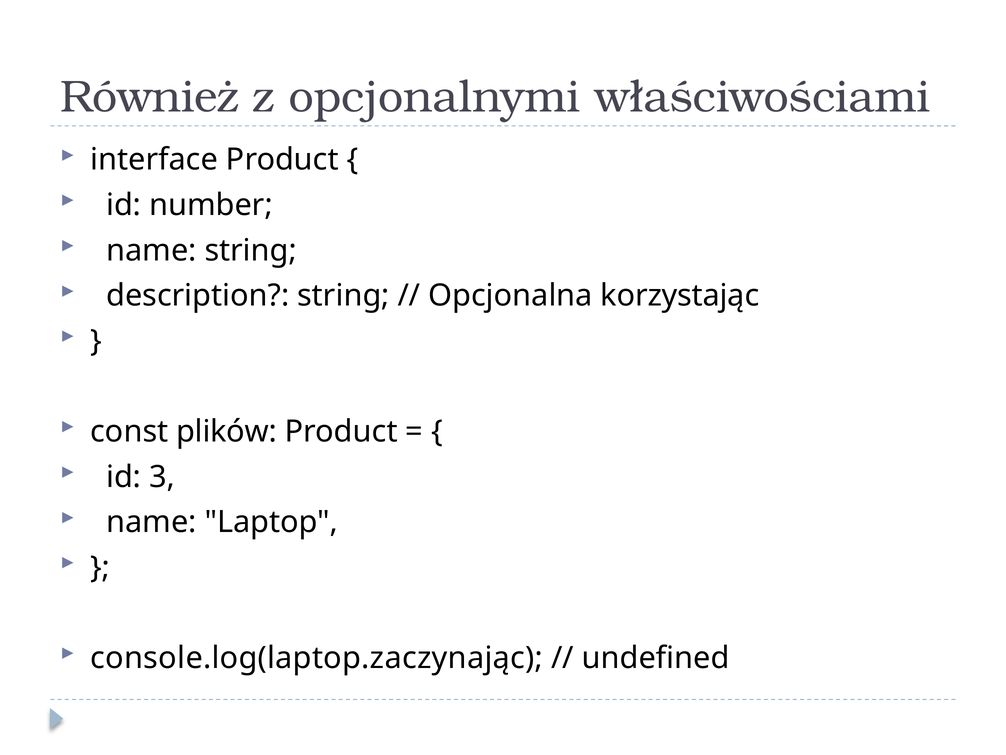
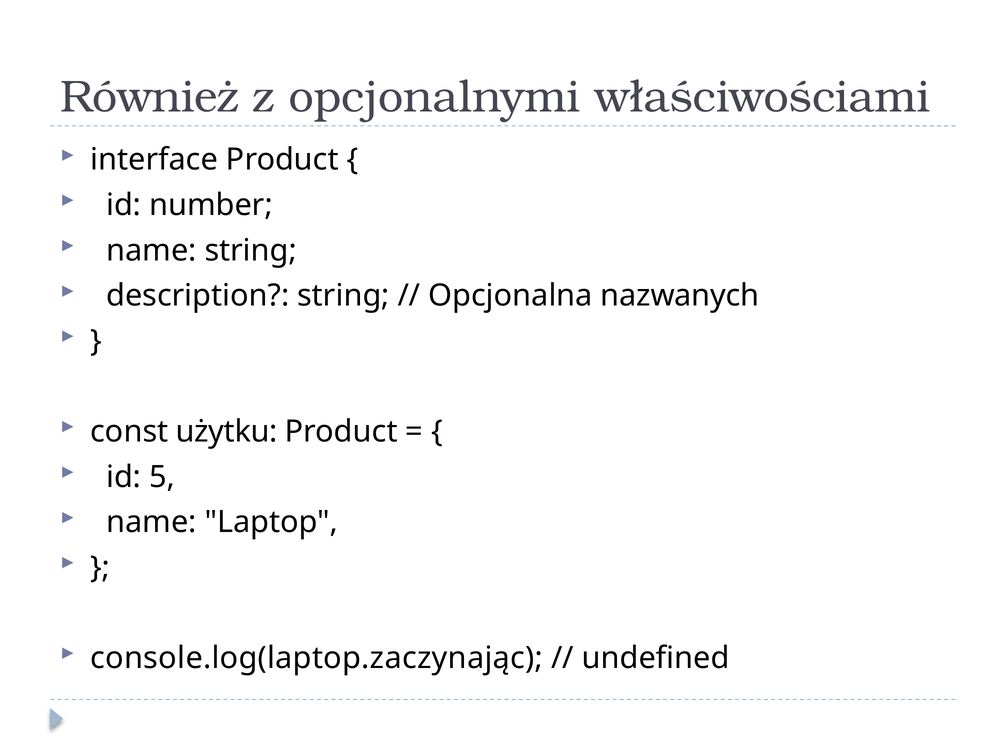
korzystając: korzystając -> nazwanych
plików: plików -> użytku
3: 3 -> 5
